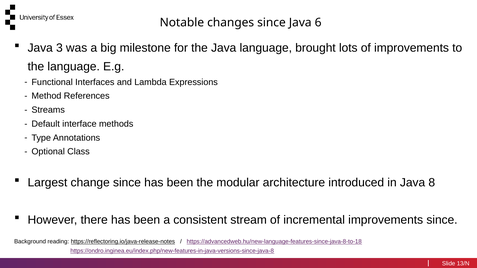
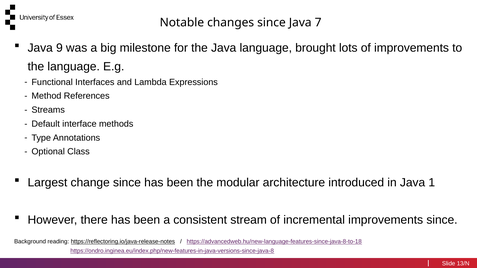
6: 6 -> 7
3: 3 -> 9
8: 8 -> 1
